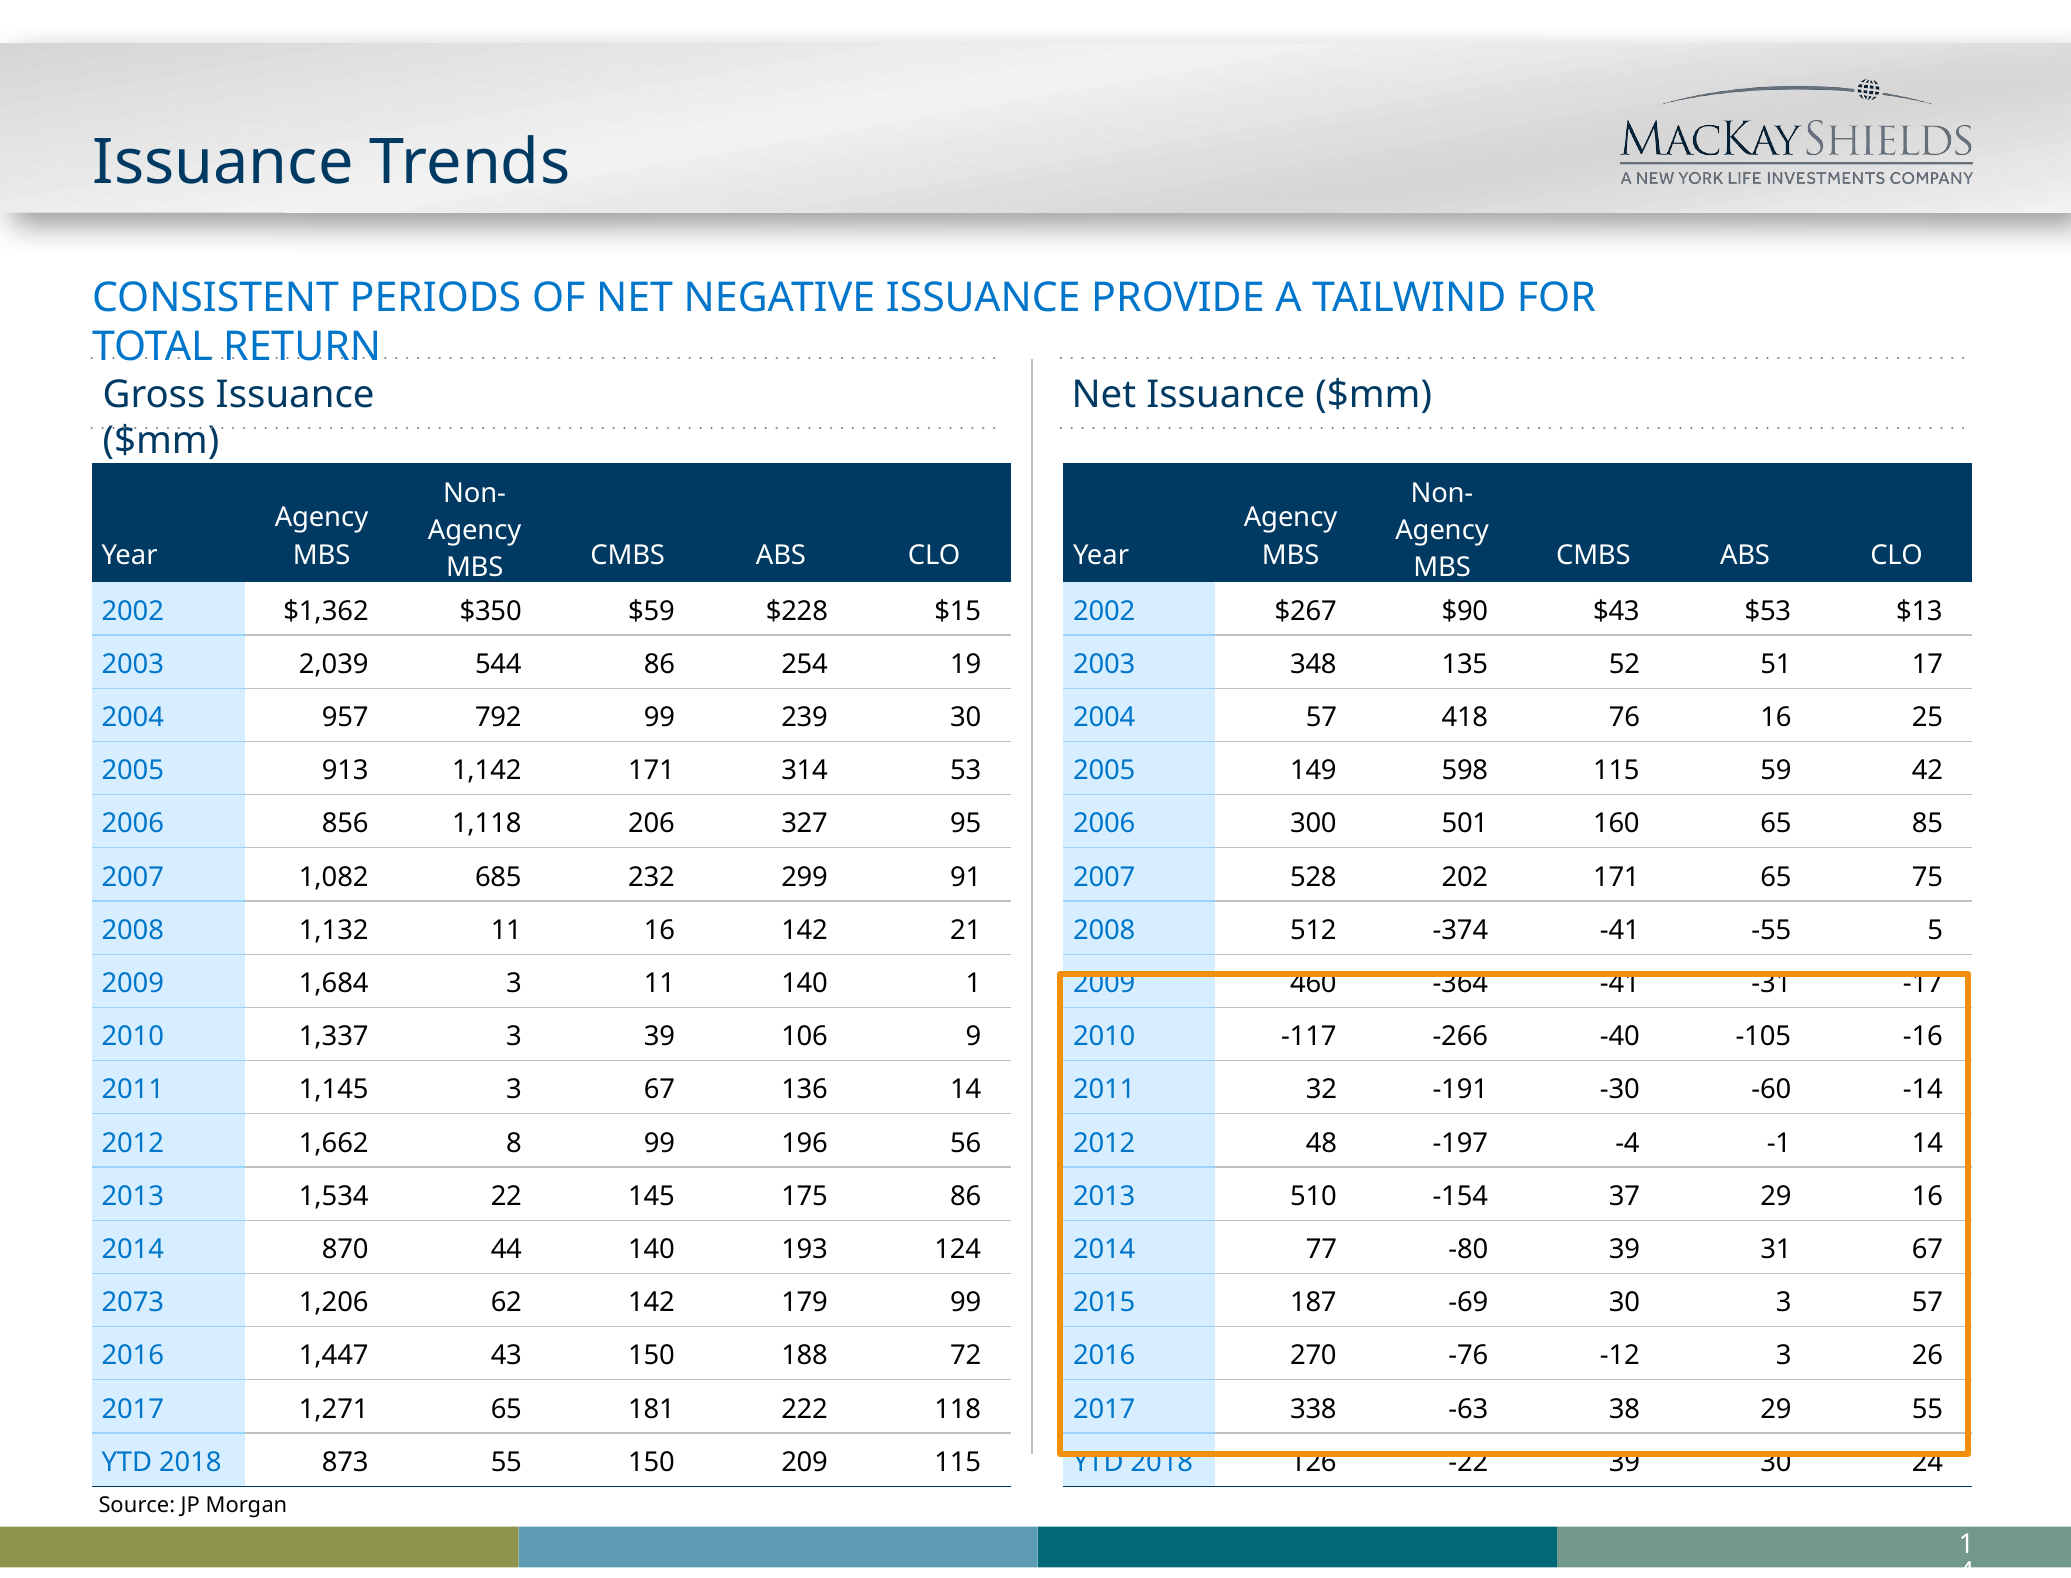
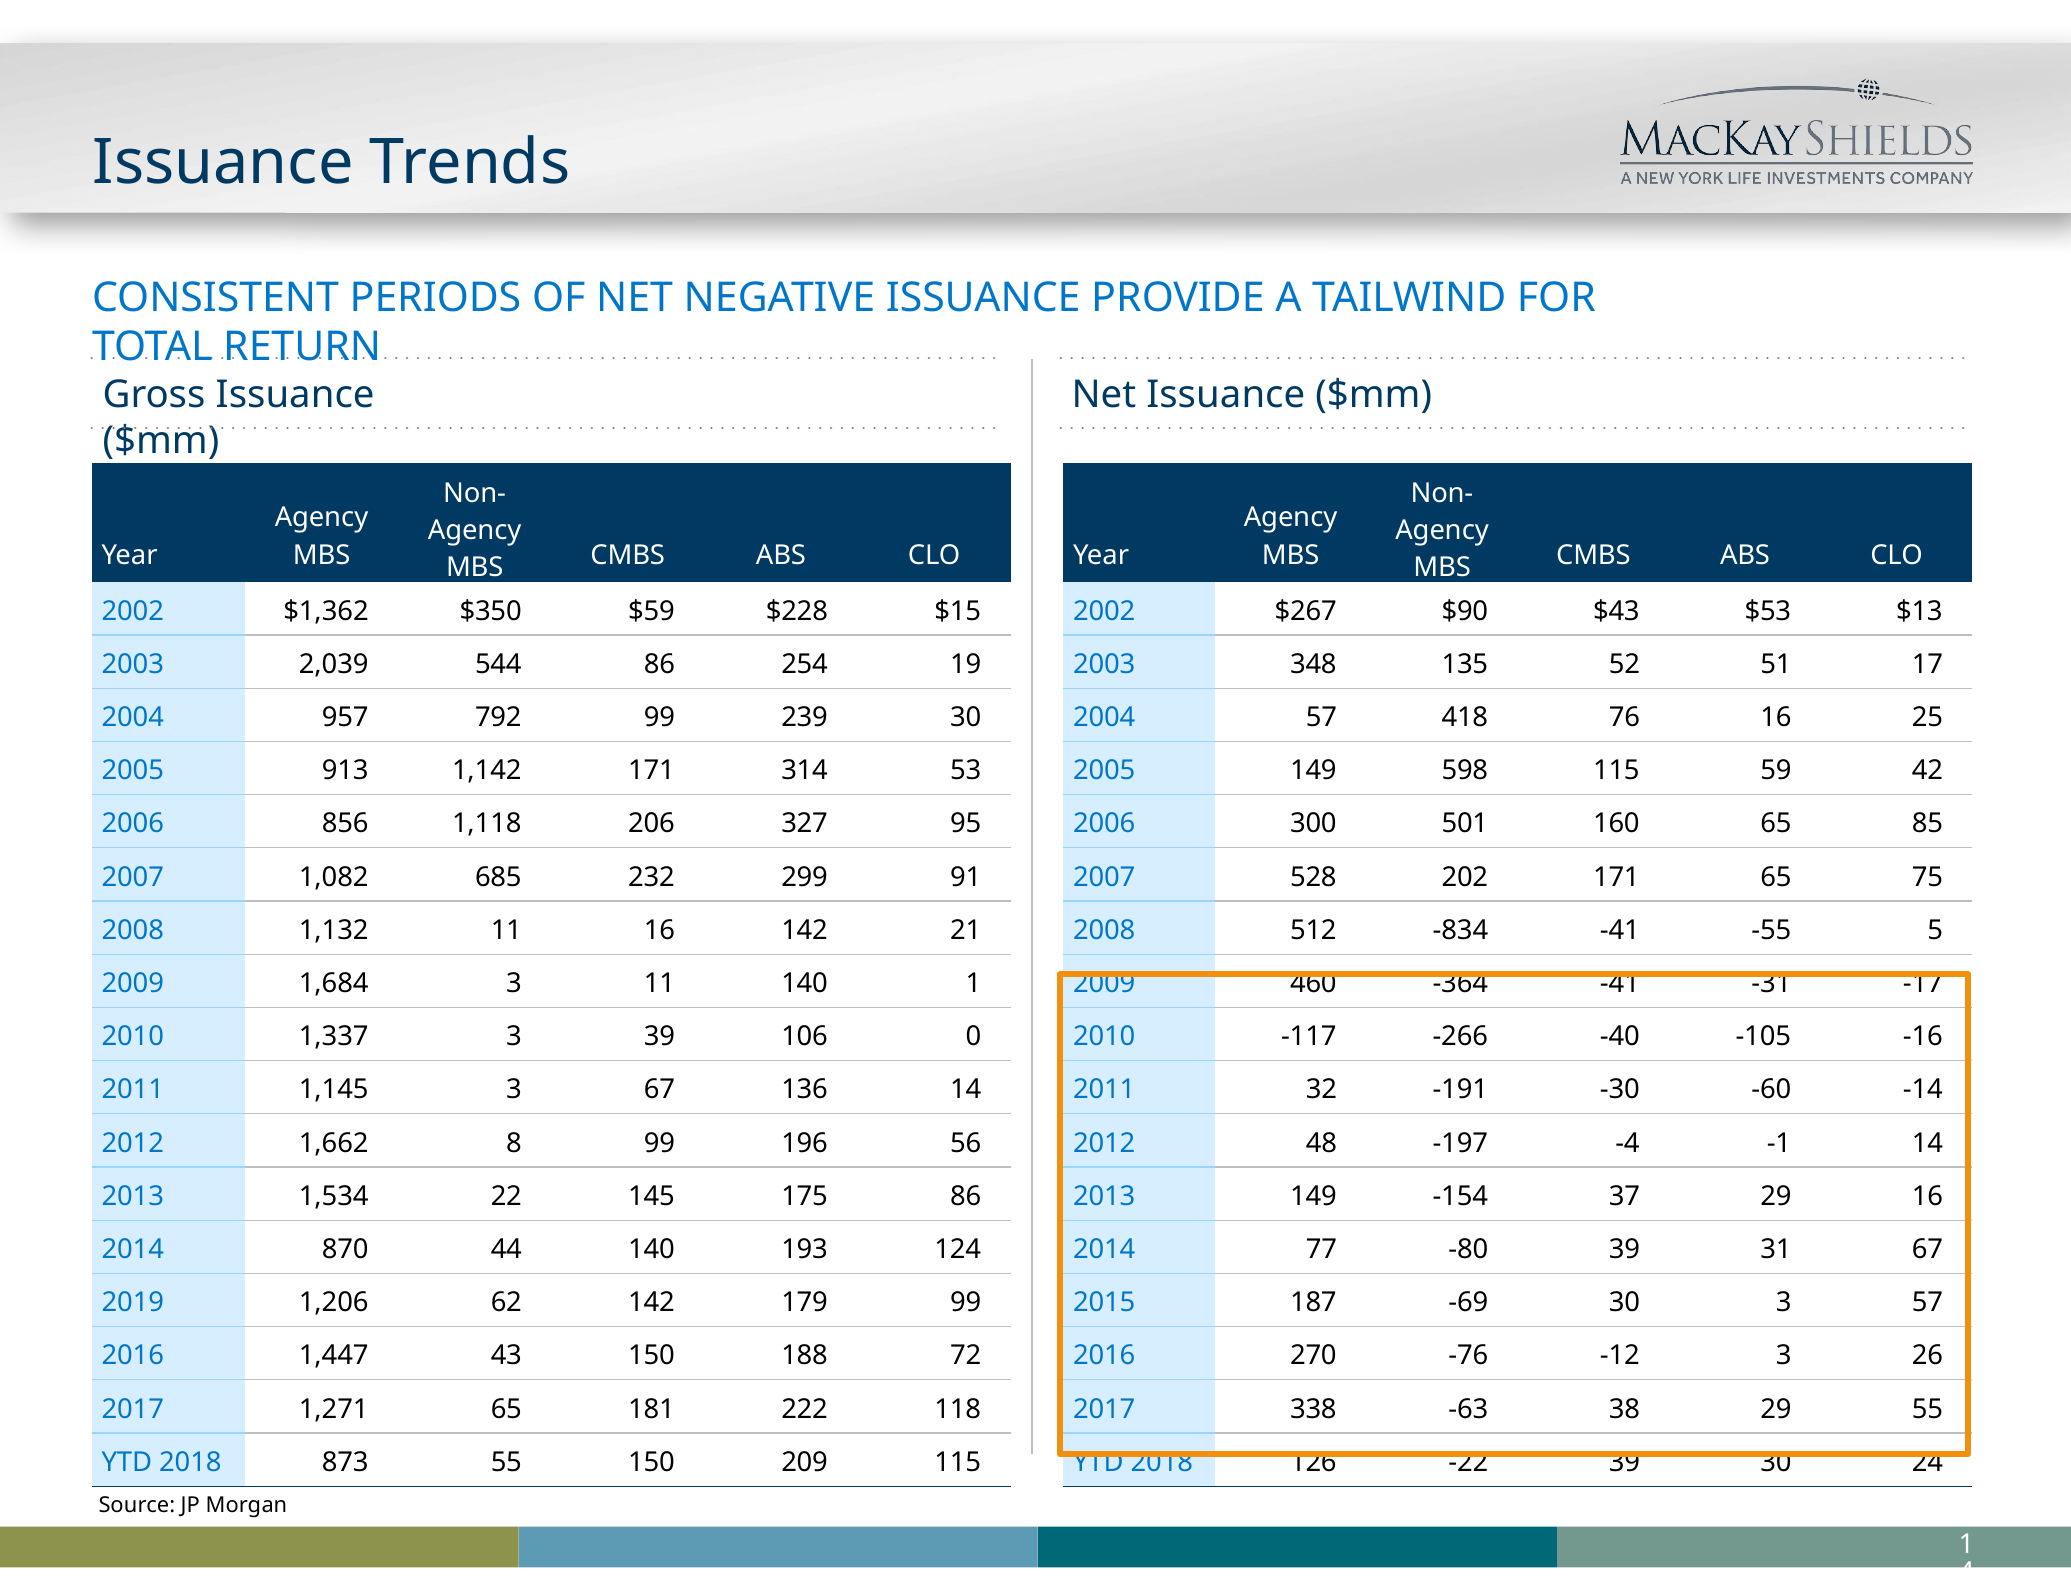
-374: -374 -> -834
9: 9 -> 0
2013 510: 510 -> 149
2073: 2073 -> 2019
